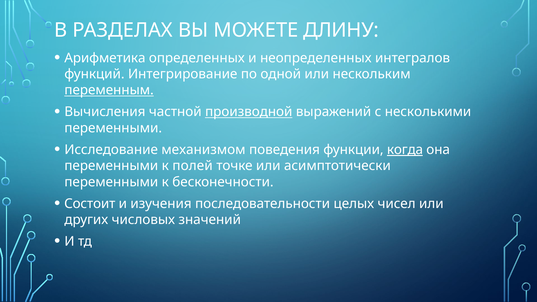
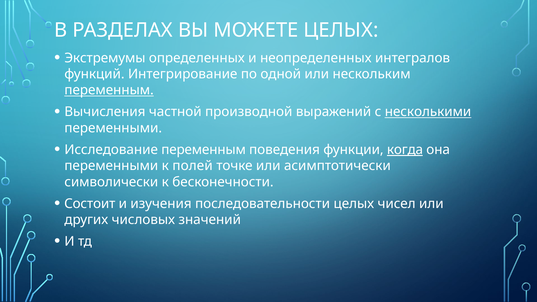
МОЖЕТЕ ДЛИНУ: ДЛИНУ -> ЦЕЛЫХ
Арифметика: Арифметика -> Экстремумы
производной underline: present -> none
несколькими underline: none -> present
Исследование механизмом: механизмом -> переменным
переменными at (111, 182): переменными -> символически
